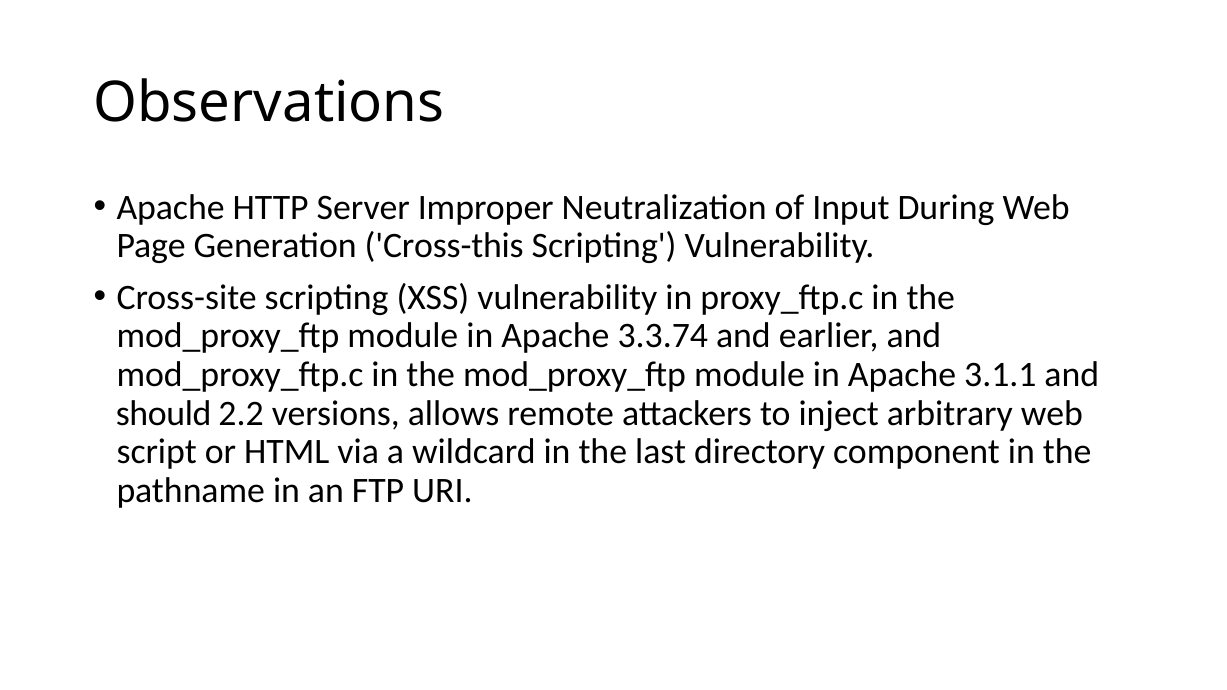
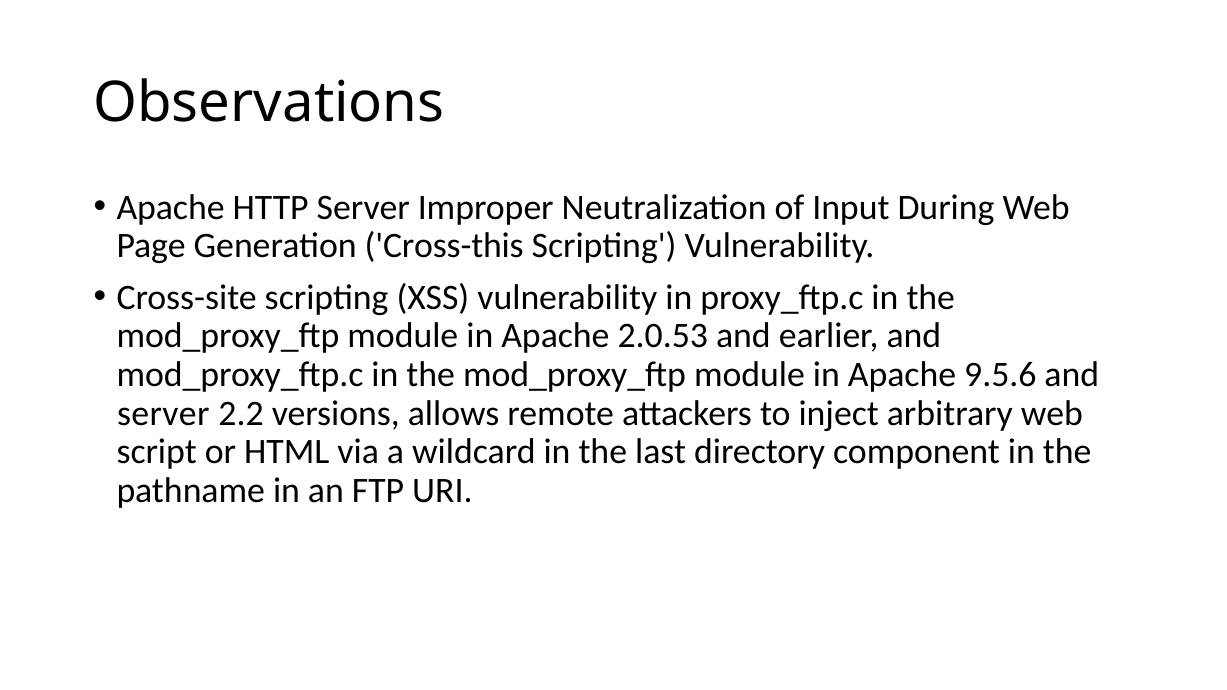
3.3.74: 3.3.74 -> 2.0.53
3.1.1: 3.1.1 -> 9.5.6
should at (164, 414): should -> server
